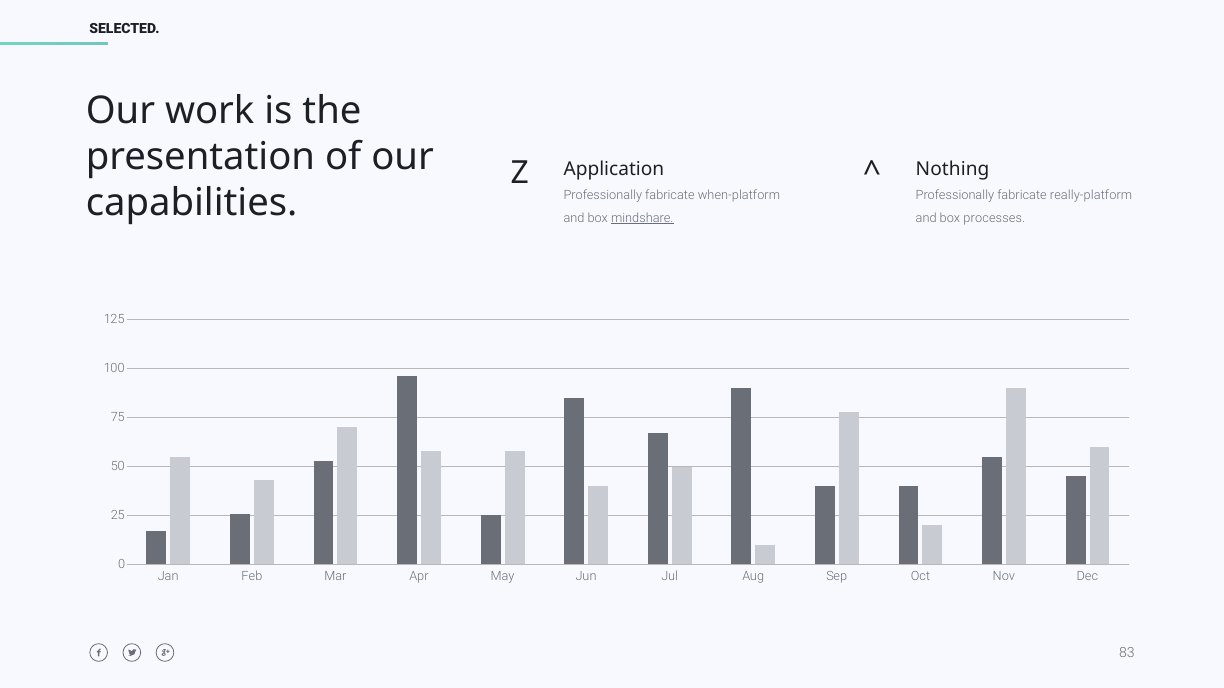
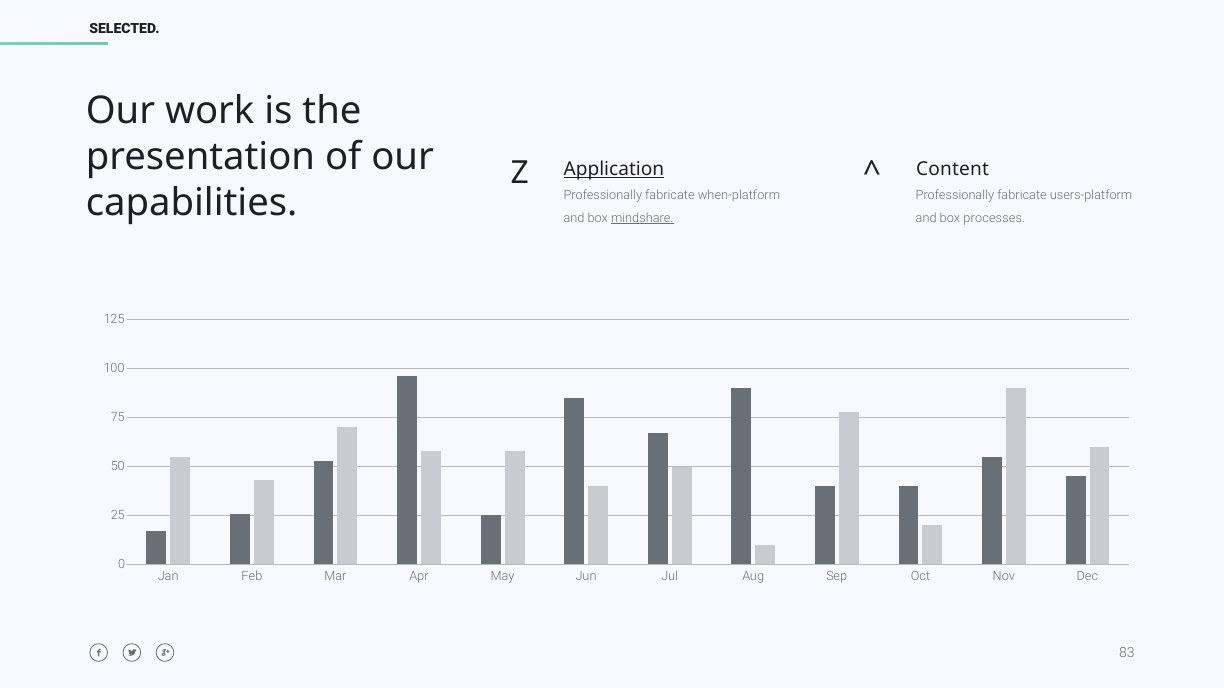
Application underline: none -> present
Nothing: Nothing -> Content
really-platform: really-platform -> users-platform
